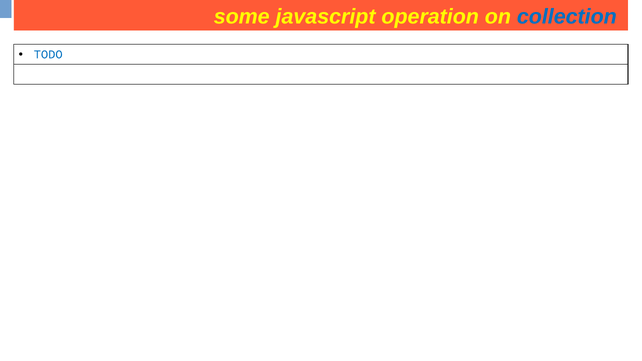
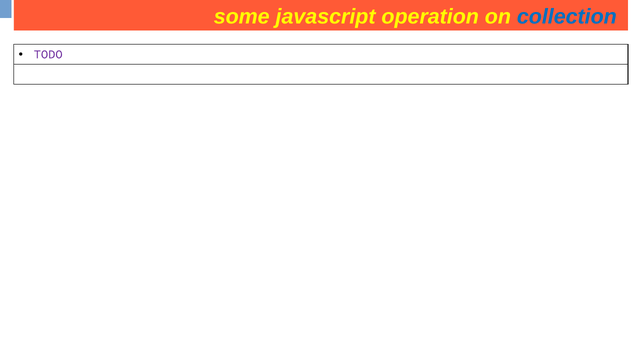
TODO colour: blue -> purple
